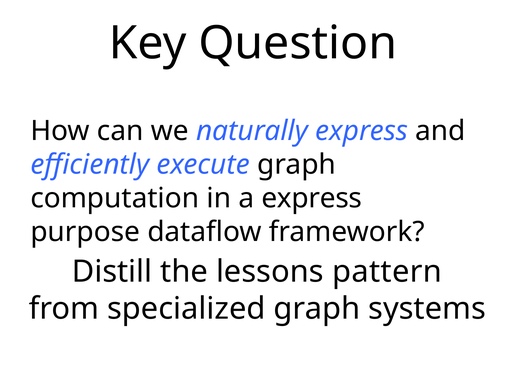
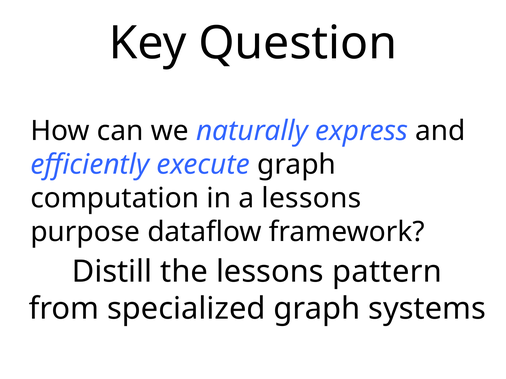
a express: express -> lessons
